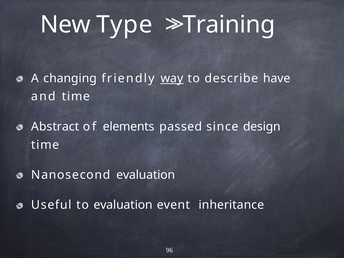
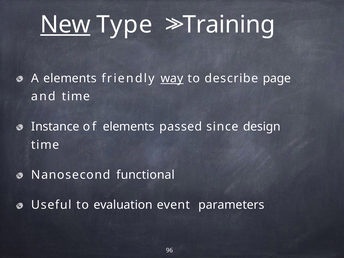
New underline: none -> present
A changing: changing -> elements
have: have -> page
Abstract: Abstract -> Instance
Nanosecond evaluation: evaluation -> functional
inheritance: inheritance -> parameters
